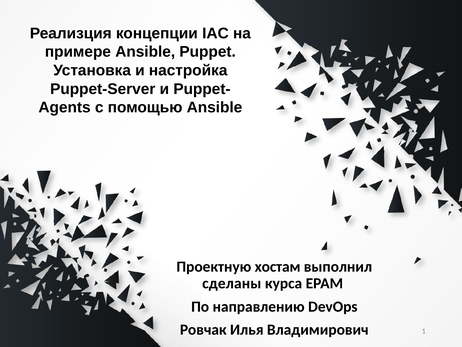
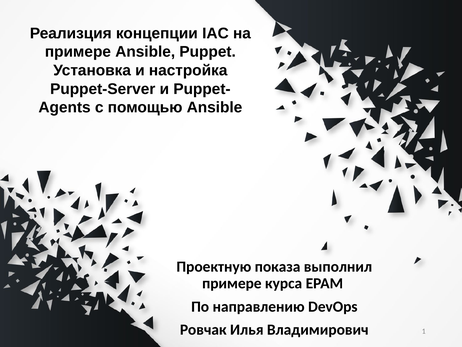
хостам: хостам -> показа
сделаны at (232, 283): сделаны -> примере
